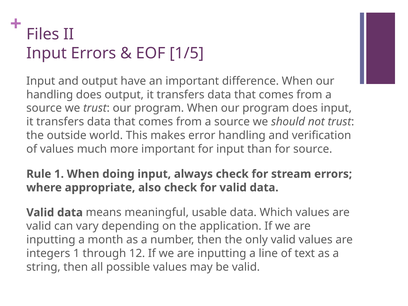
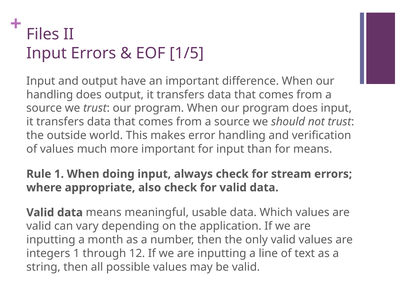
for source: source -> means
